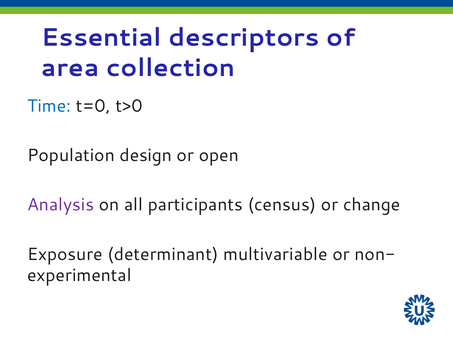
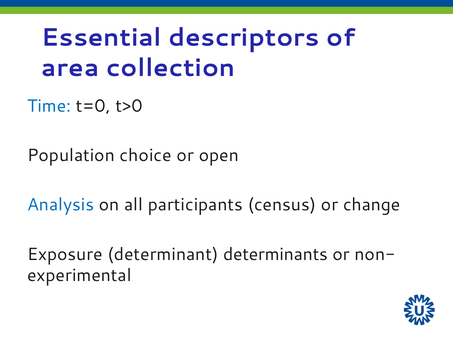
design: design -> choice
Analysis colour: purple -> blue
multivariable: multivariable -> determinants
